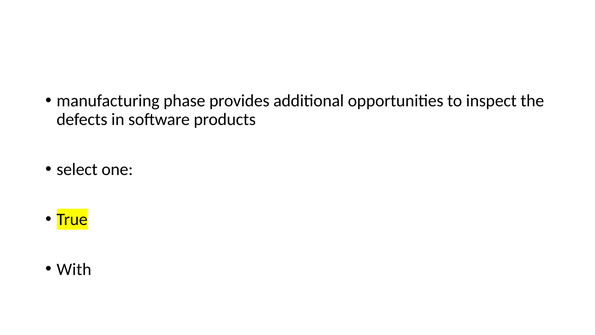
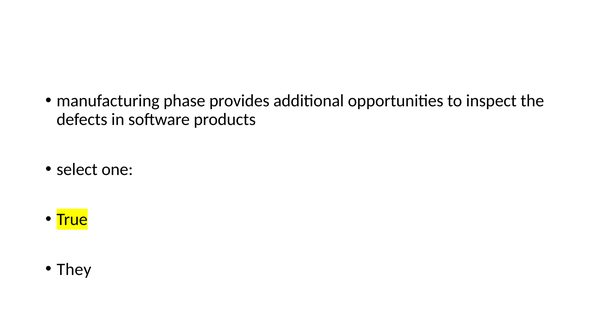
With: With -> They
